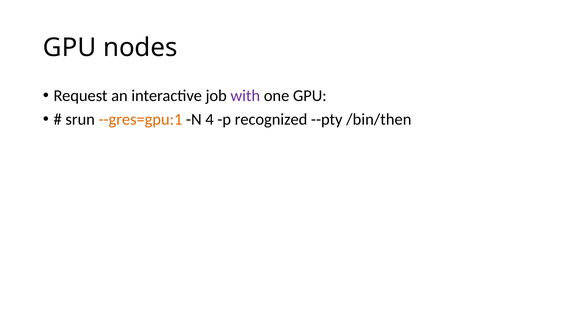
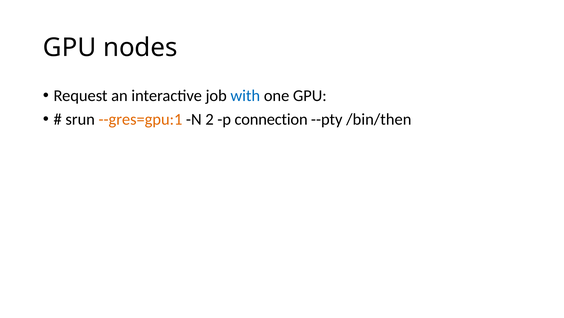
with colour: purple -> blue
4: 4 -> 2
recognized: recognized -> connection
